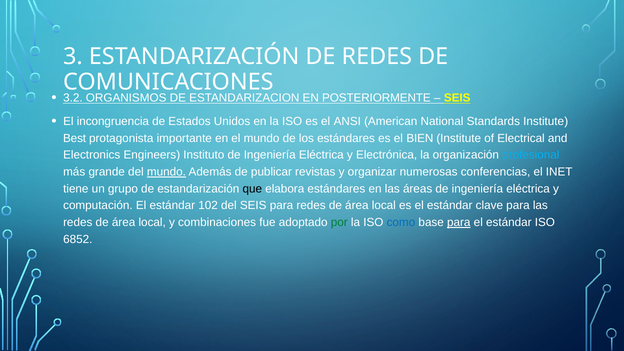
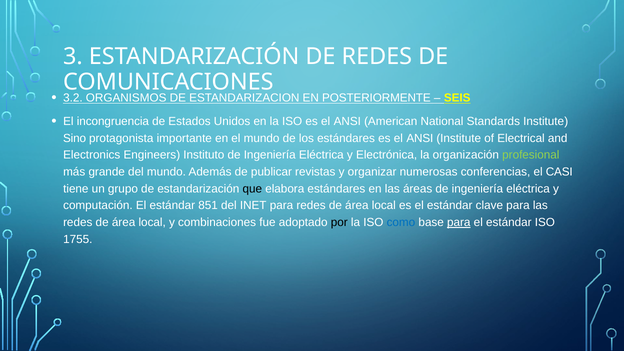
Best: Best -> Sino
estándares es el BIEN: BIEN -> ANSI
profesional colour: light blue -> light green
mundo at (166, 172) underline: present -> none
INET: INET -> CASI
102: 102 -> 851
del SEIS: SEIS -> INET
por colour: green -> black
6852: 6852 -> 1755
